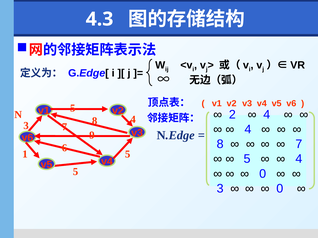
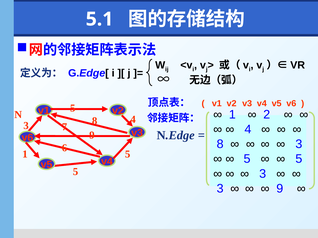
4.3: 4.3 -> 5.1
2 at (232, 115): 2 -> 1
4 at (267, 115): 4 -> 2
7 at (299, 144): 7 -> 3
4 at (299, 159): 4 -> 5
0 at (263, 174): 0 -> 3
0 at (280, 189): 0 -> 9
